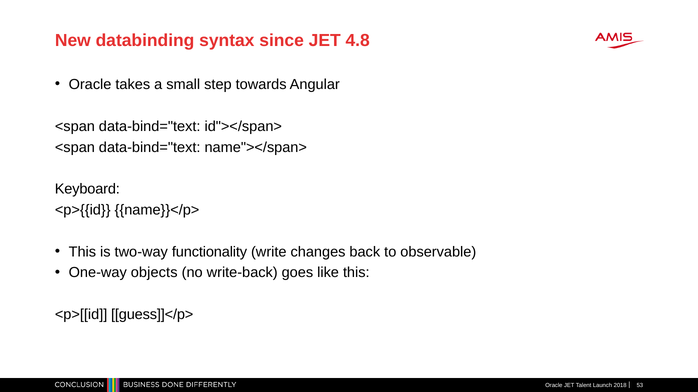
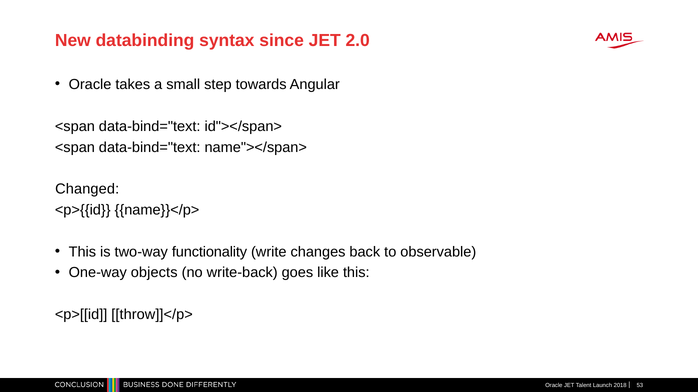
4.8: 4.8 -> 2.0
Keyboard: Keyboard -> Changed
guess]]</p>: guess]]</p> -> throw]]</p>
